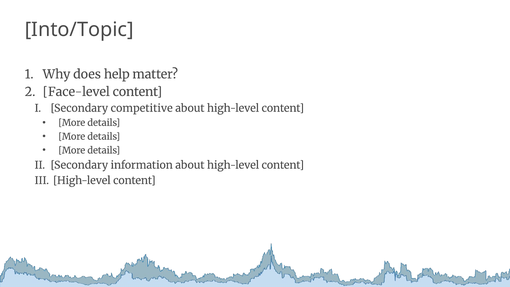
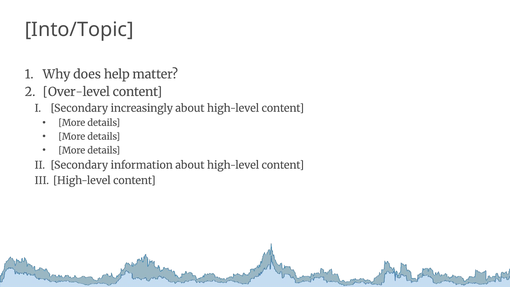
Face-level: Face-level -> Over-level
competitive: competitive -> increasingly
